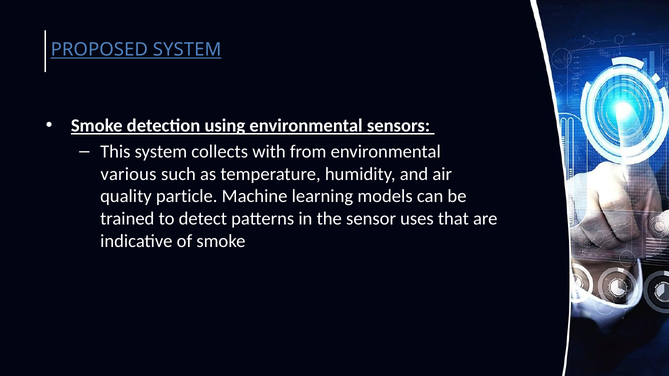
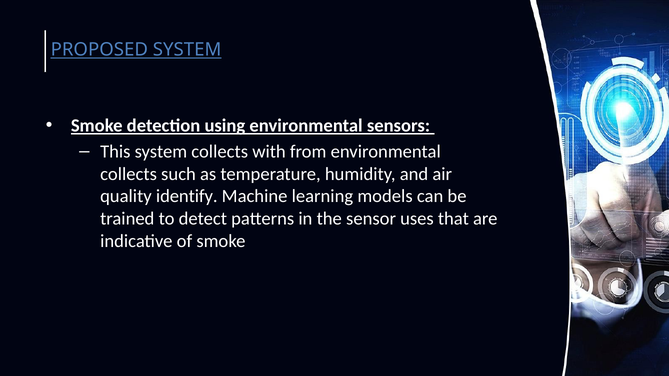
various at (128, 174): various -> collects
particle: particle -> identify
